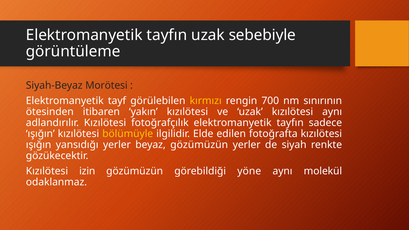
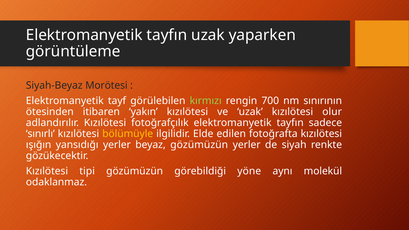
sebebiyle: sebebiyle -> yaparken
kırmızı colour: yellow -> light green
kızılötesi aynı: aynı -> olur
ışığın at (40, 134): ışığın -> sınırlı
izin: izin -> tipi
